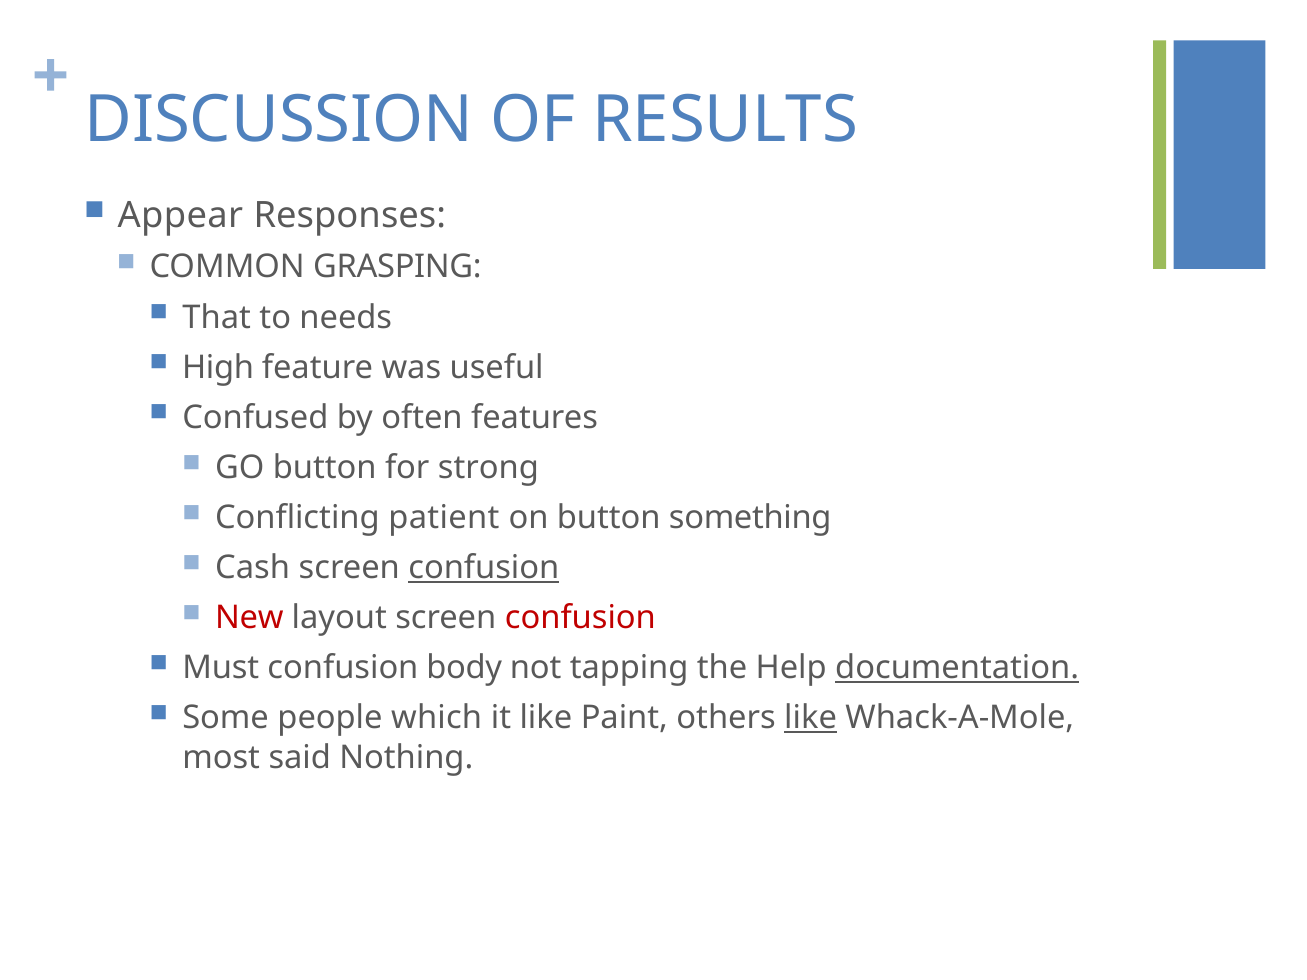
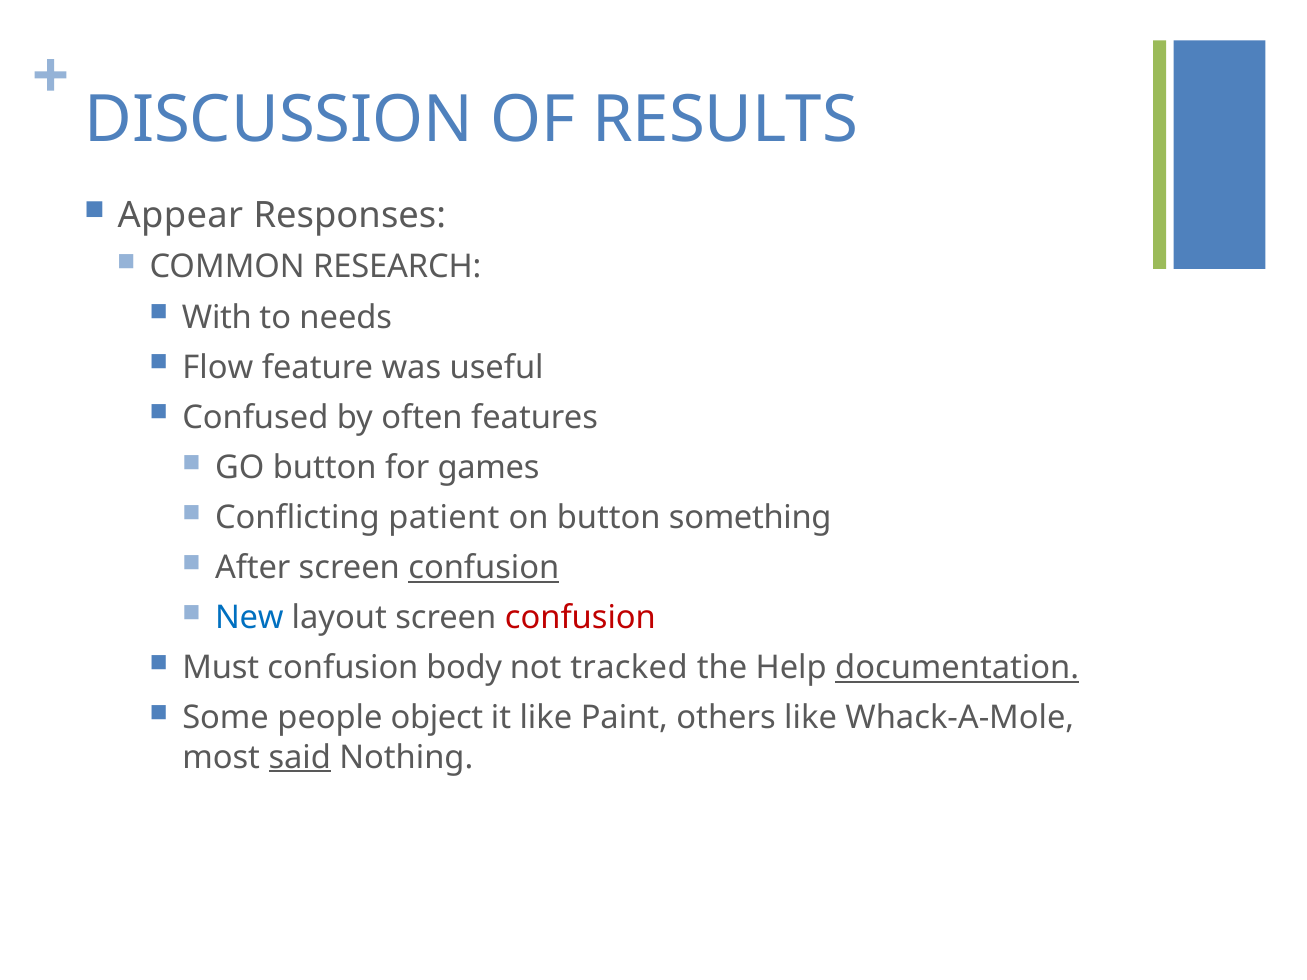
GRASPING: GRASPING -> RESEARCH
That: That -> With
High: High -> Flow
strong: strong -> games
Cash: Cash -> After
New colour: red -> blue
tapping: tapping -> tracked
which: which -> object
like at (811, 718) underline: present -> none
said underline: none -> present
